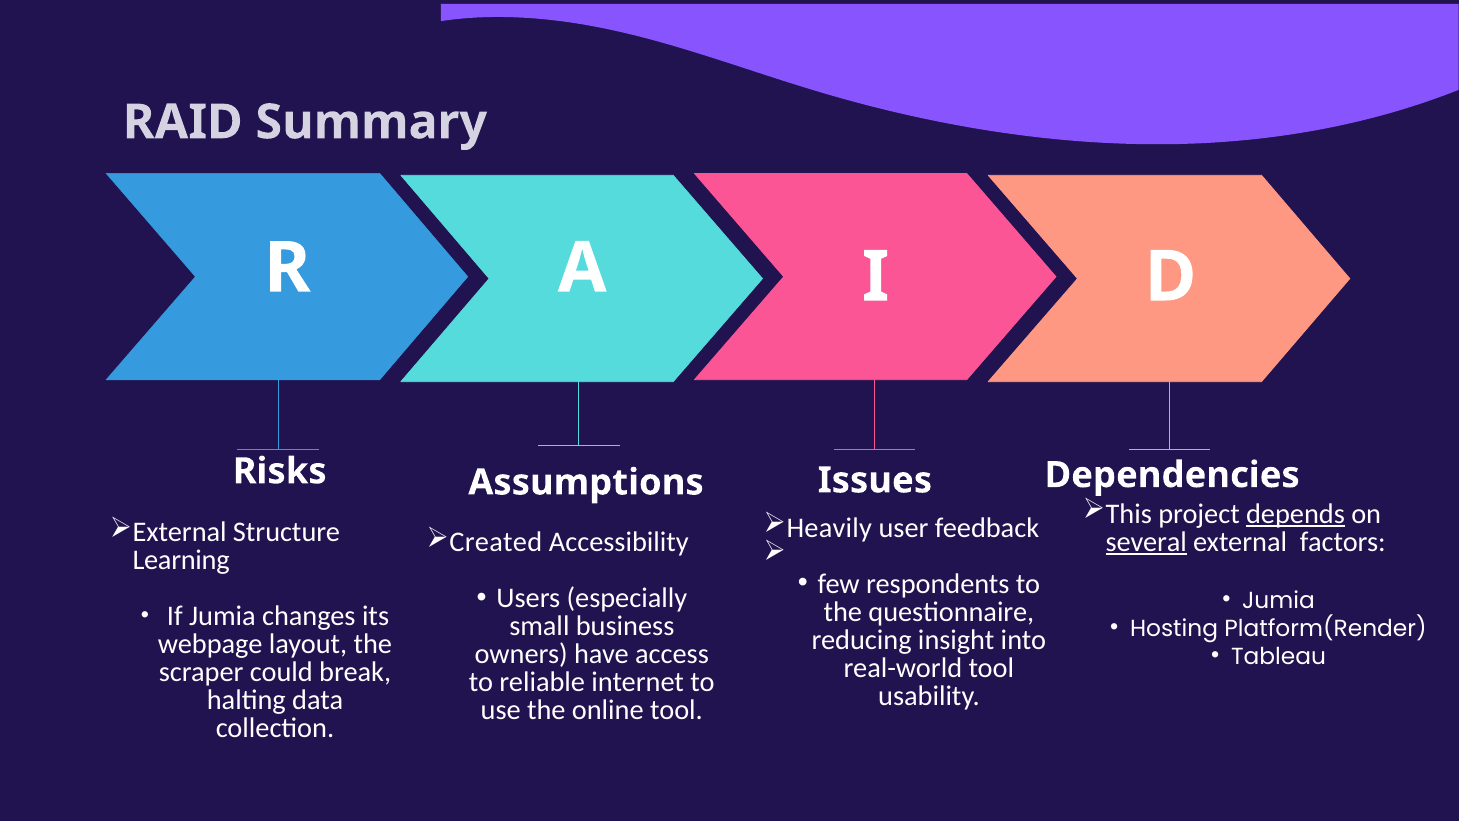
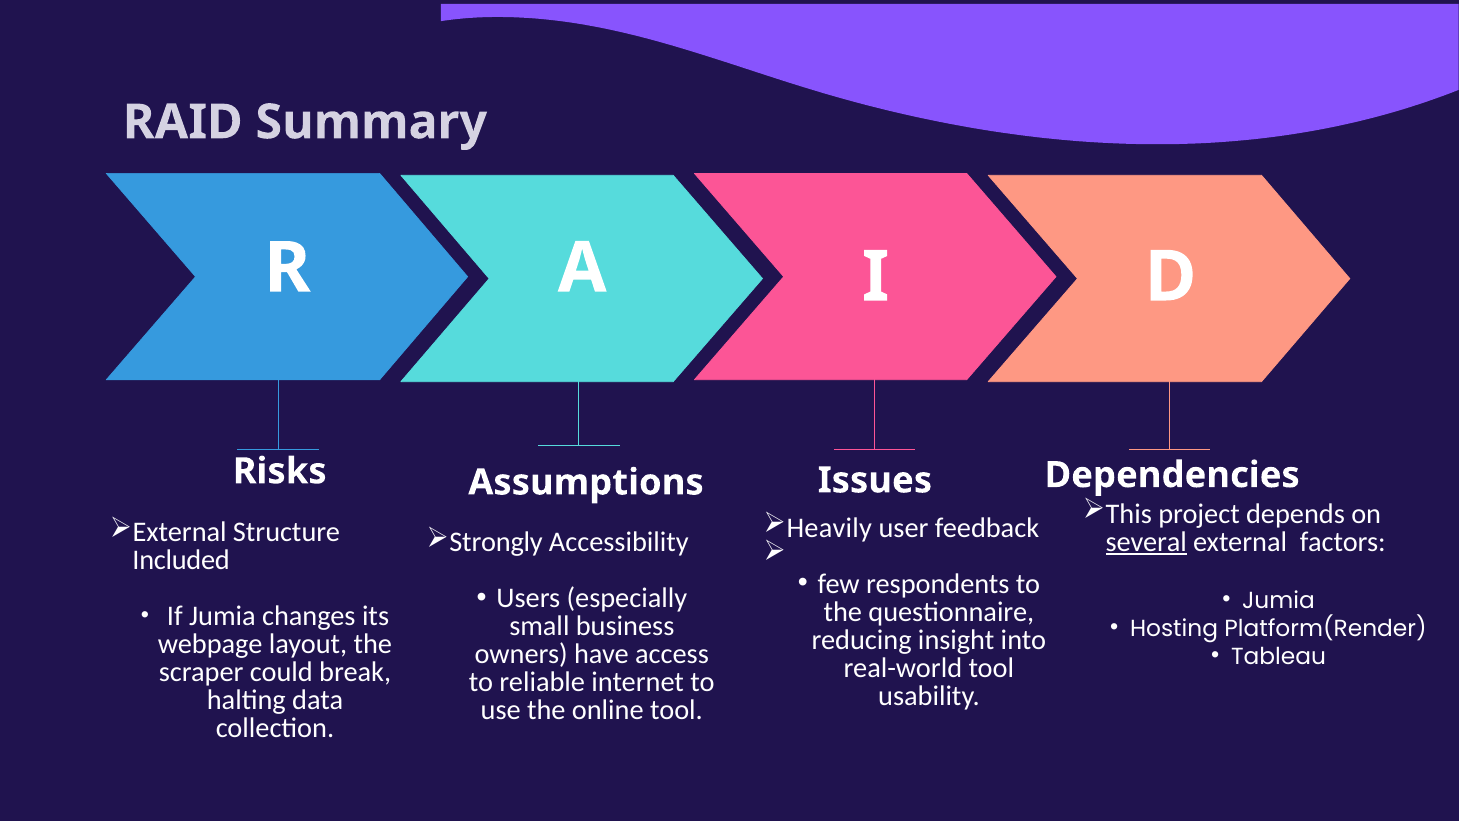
depends underline: present -> none
Created: Created -> Strongly
Learning: Learning -> Included
